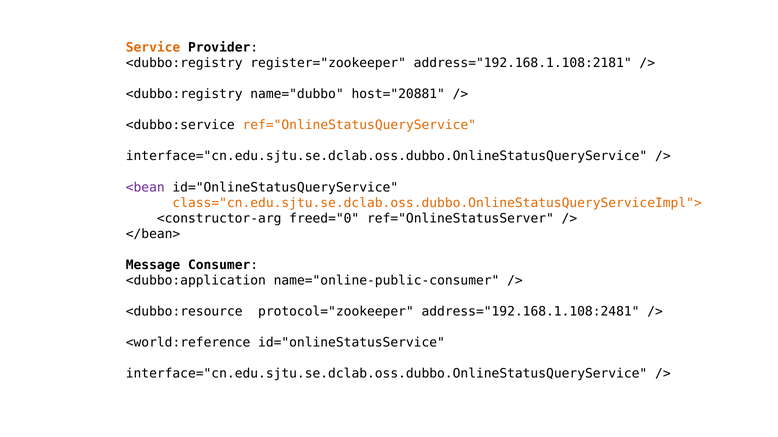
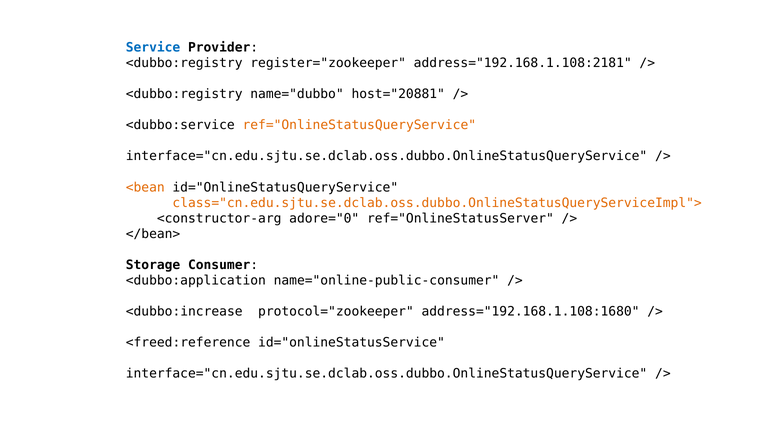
Service colour: orange -> blue
<bean colour: purple -> orange
freed="0: freed="0 -> adore="0
Message: Message -> Storage
<dubbo:resource: <dubbo:resource -> <dubbo:increase
address="192.168.1.108:2481: address="192.168.1.108:2481 -> address="192.168.1.108:1680
<world:reference: <world:reference -> <freed:reference
